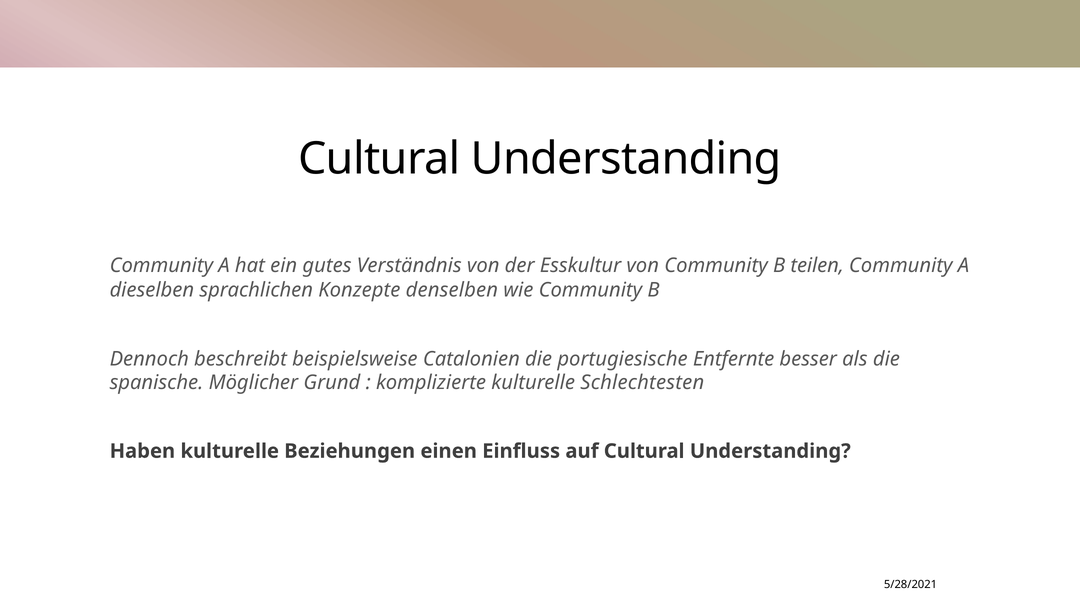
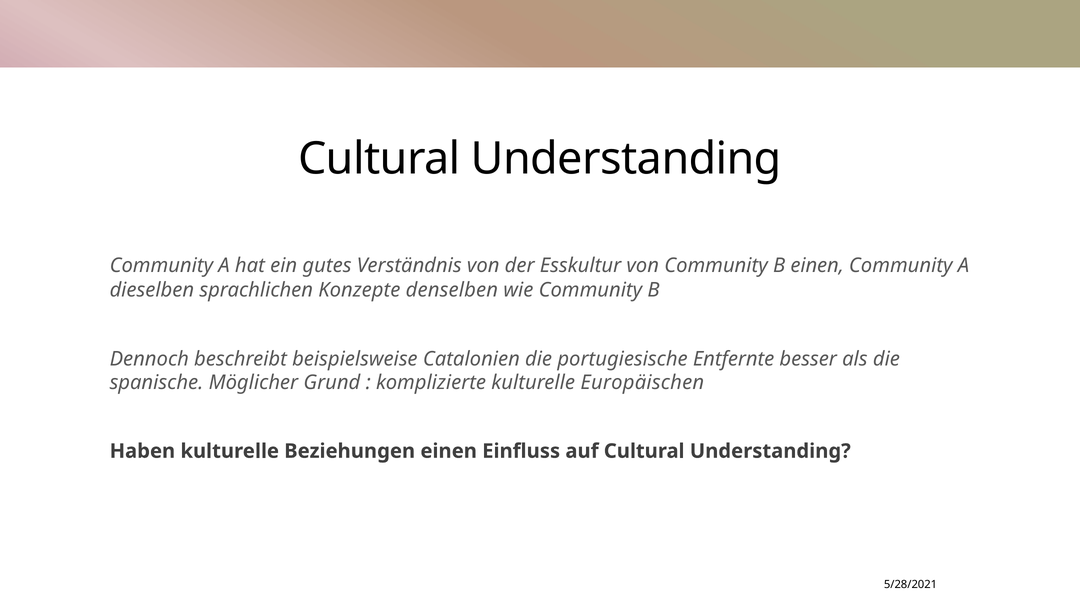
B teilen: teilen -> einen
Schlechtesten: Schlechtesten -> Europäischen
